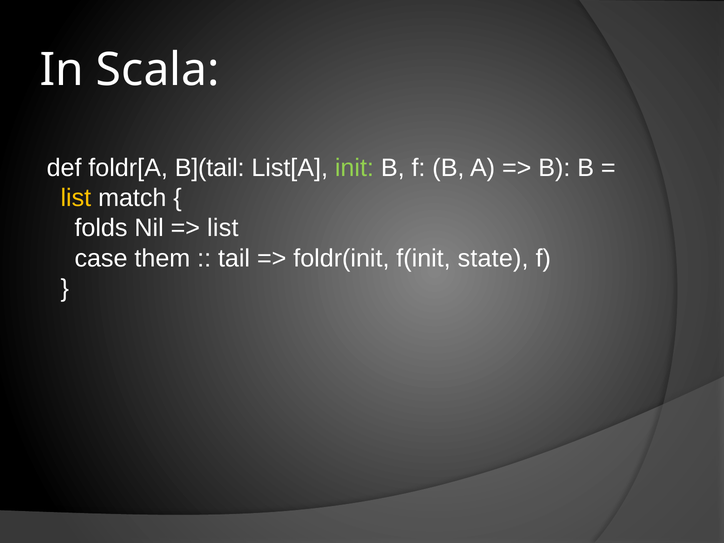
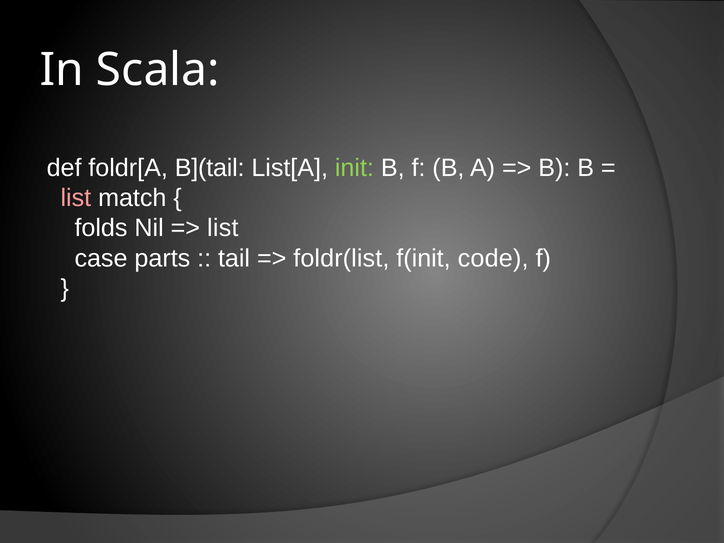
list at (76, 198) colour: yellow -> pink
them: them -> parts
foldr(init: foldr(init -> foldr(list
state: state -> code
